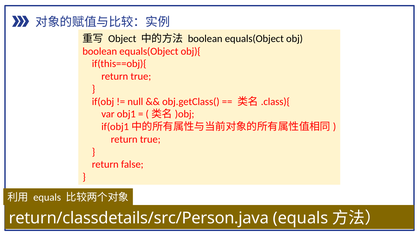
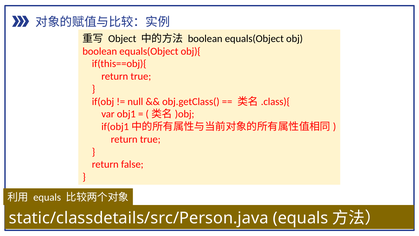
return/classdetails/src/Person.java: return/classdetails/src/Person.java -> static/classdetails/src/Person.java
